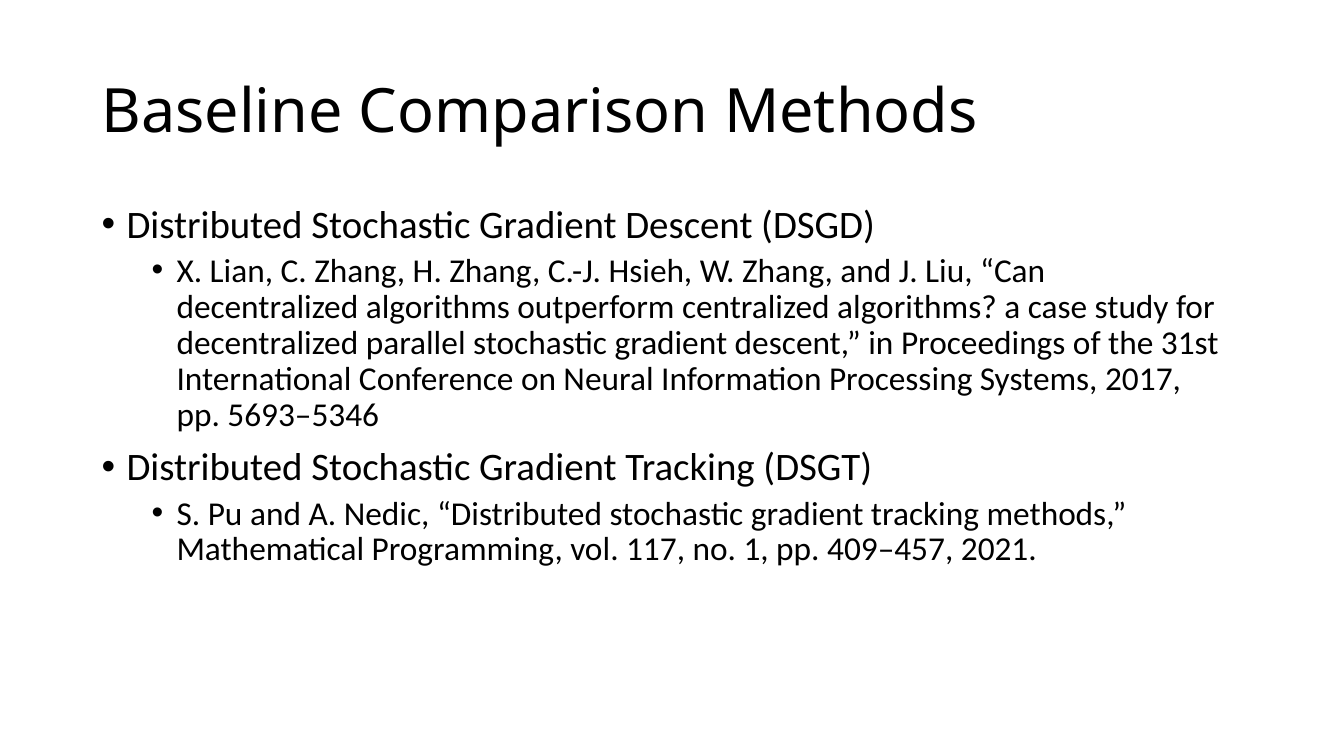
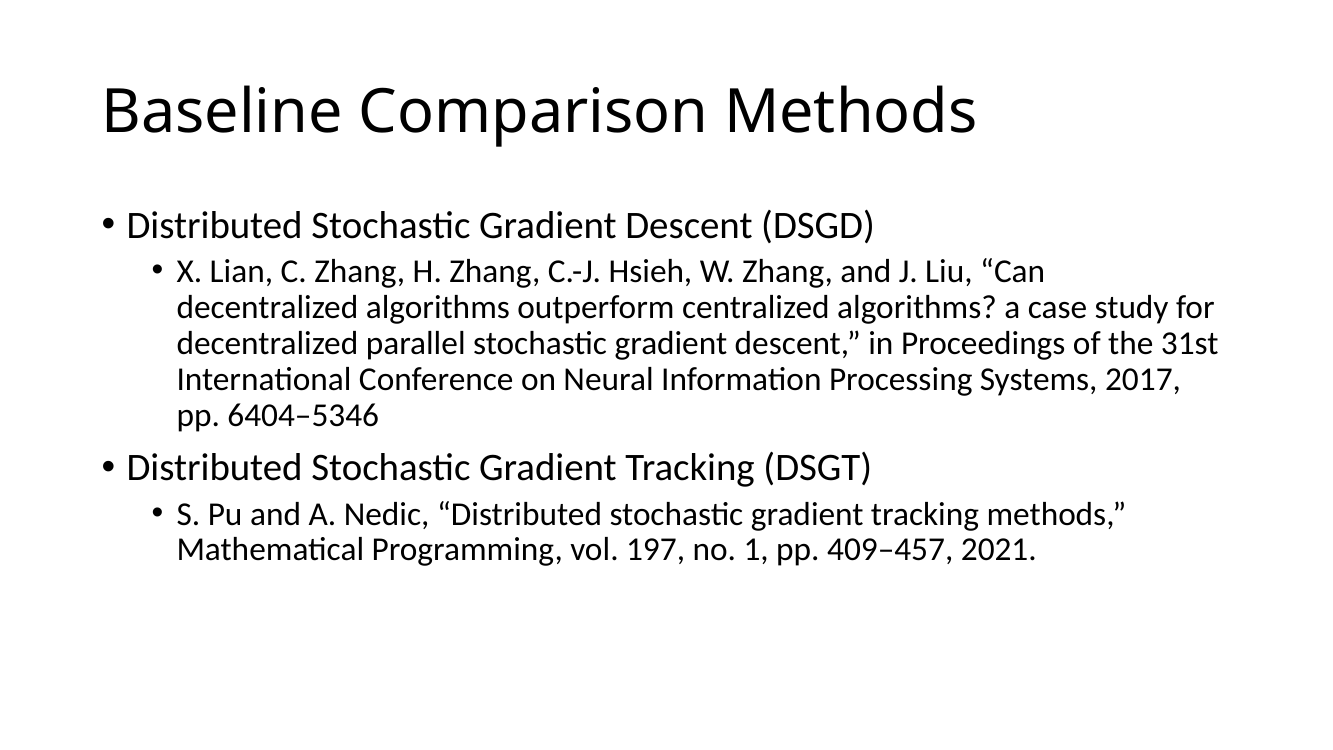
5693–5346: 5693–5346 -> 6404–5346
117: 117 -> 197
